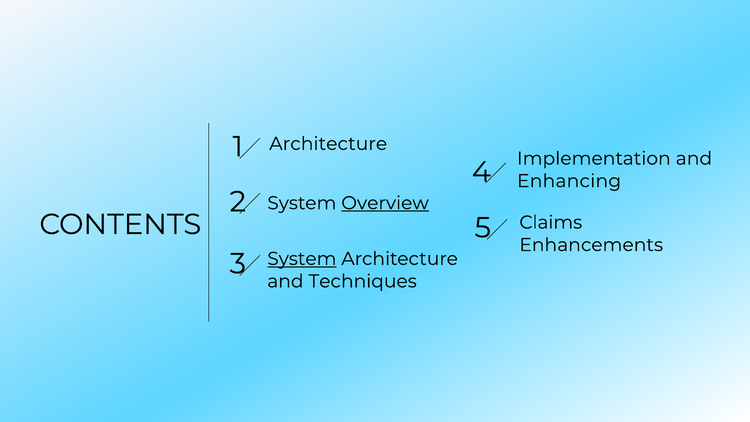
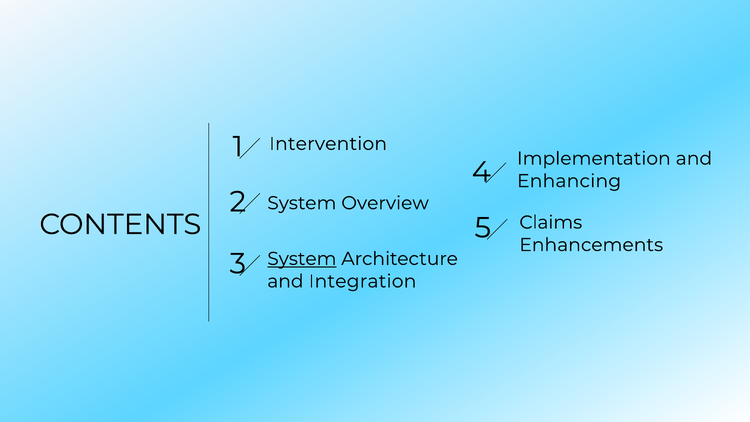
Architecture at (328, 144): Architecture -> Intervention
Overview underline: present -> none
Techniques: Techniques -> Integration
